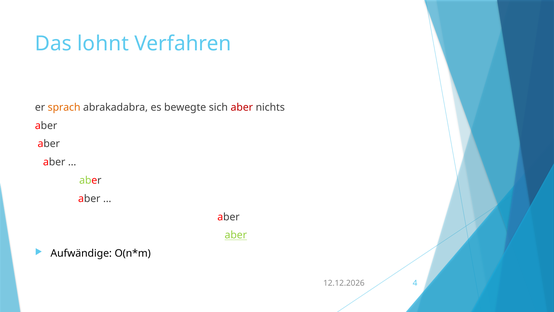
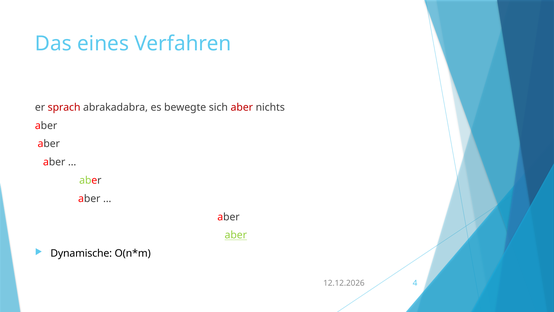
lohnt: lohnt -> eines
sprach colour: orange -> red
Aufwändige: Aufwändige -> Dynamische
